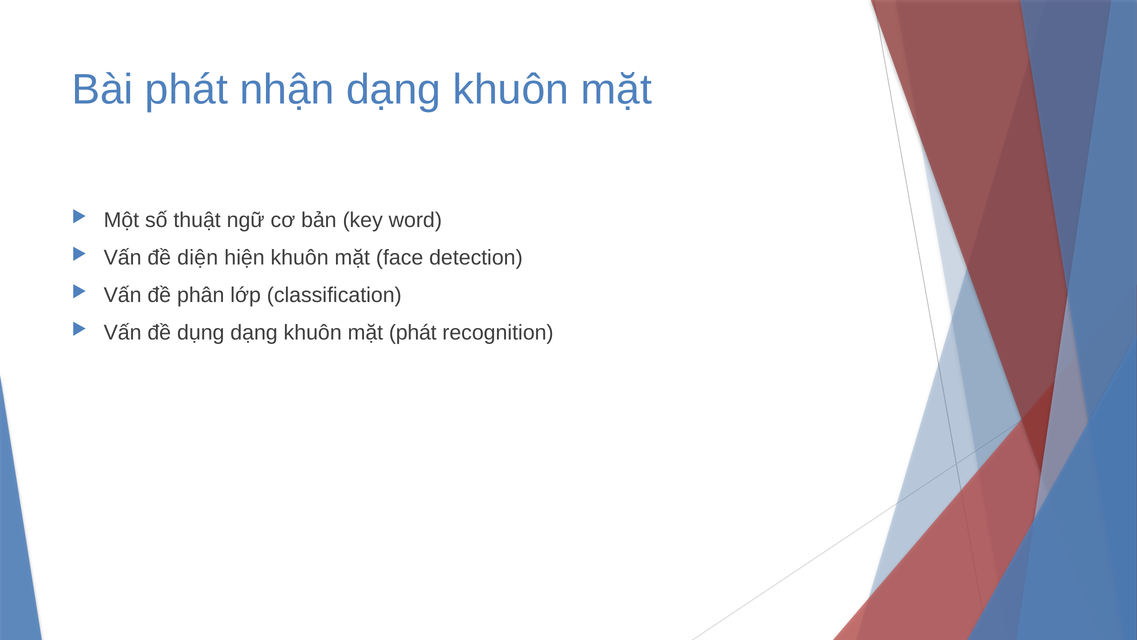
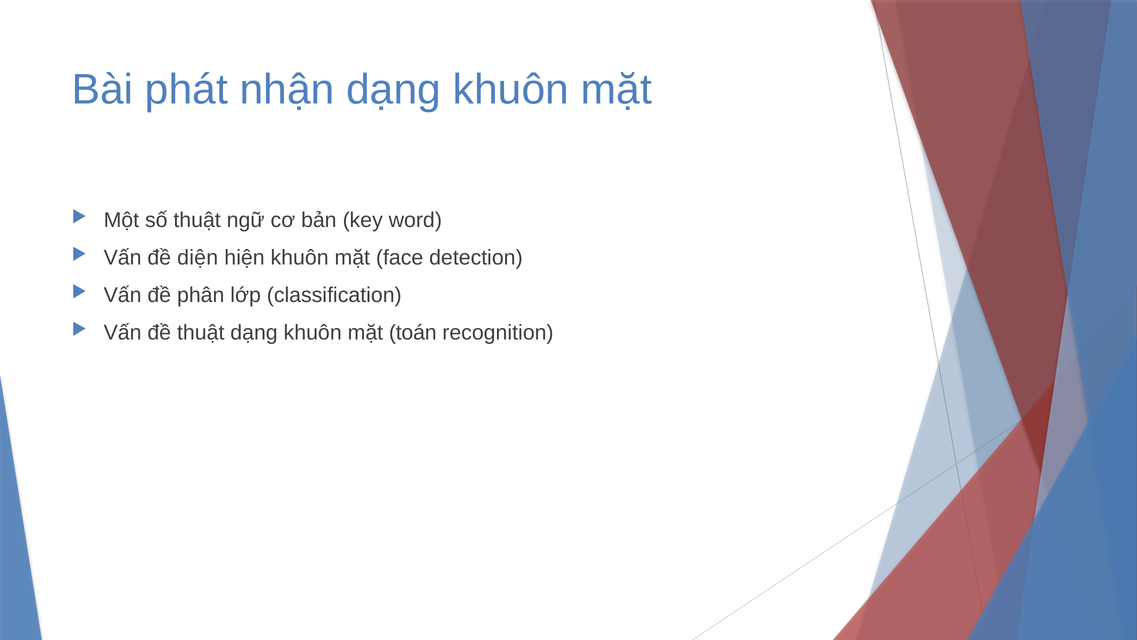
đề dụng: dụng -> thuật
mặt phát: phát -> toán
